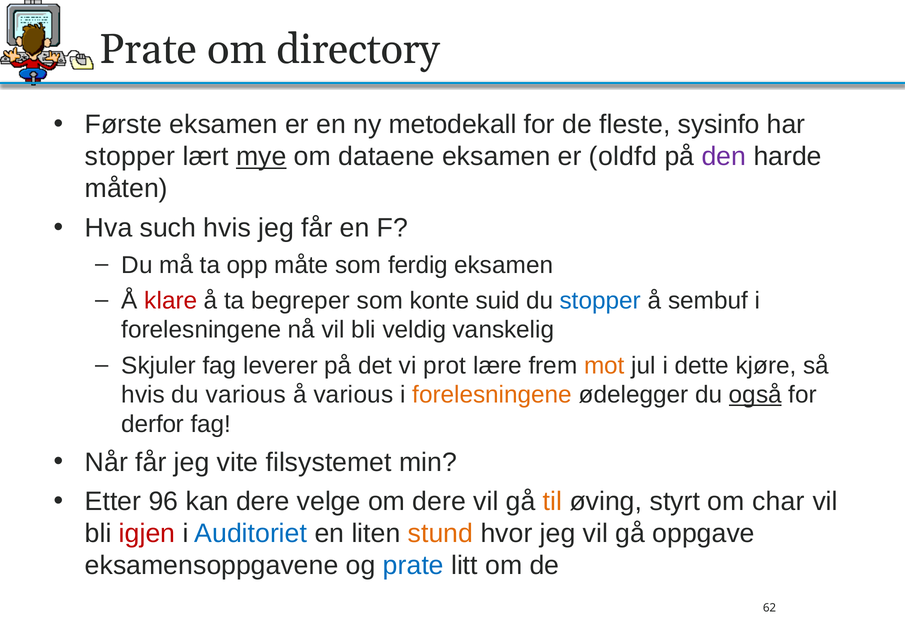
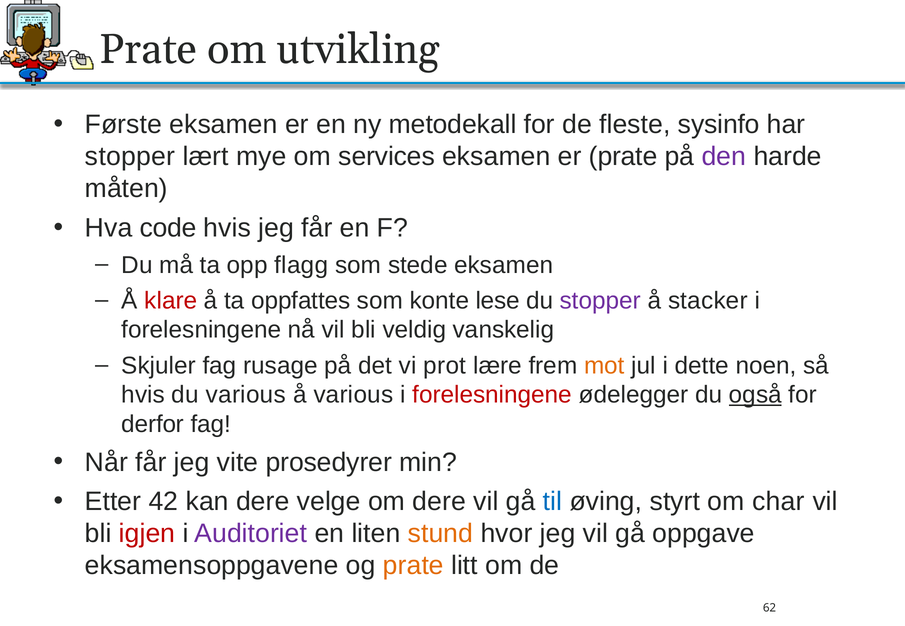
directory: directory -> utvikling
mye underline: present -> none
dataene: dataene -> services
er oldfd: oldfd -> prate
such: such -> code
måte: måte -> flagg
ferdig: ferdig -> stede
begreper: begreper -> oppfattes
suid: suid -> lese
stopper at (600, 301) colour: blue -> purple
sembuf: sembuf -> stacker
leverer: leverer -> rusage
kjøre: kjøre -> noen
forelesningene at (492, 395) colour: orange -> red
filsystemet: filsystemet -> prosedyrer
96: 96 -> 42
til colour: orange -> blue
Auditoriet colour: blue -> purple
prate at (413, 566) colour: blue -> orange
